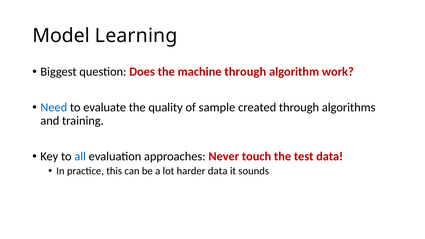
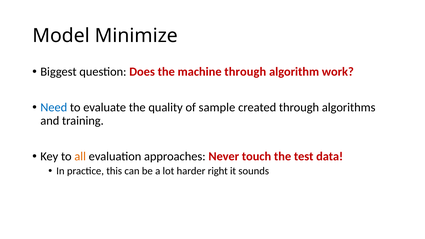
Learning: Learning -> Minimize
all colour: blue -> orange
harder data: data -> right
